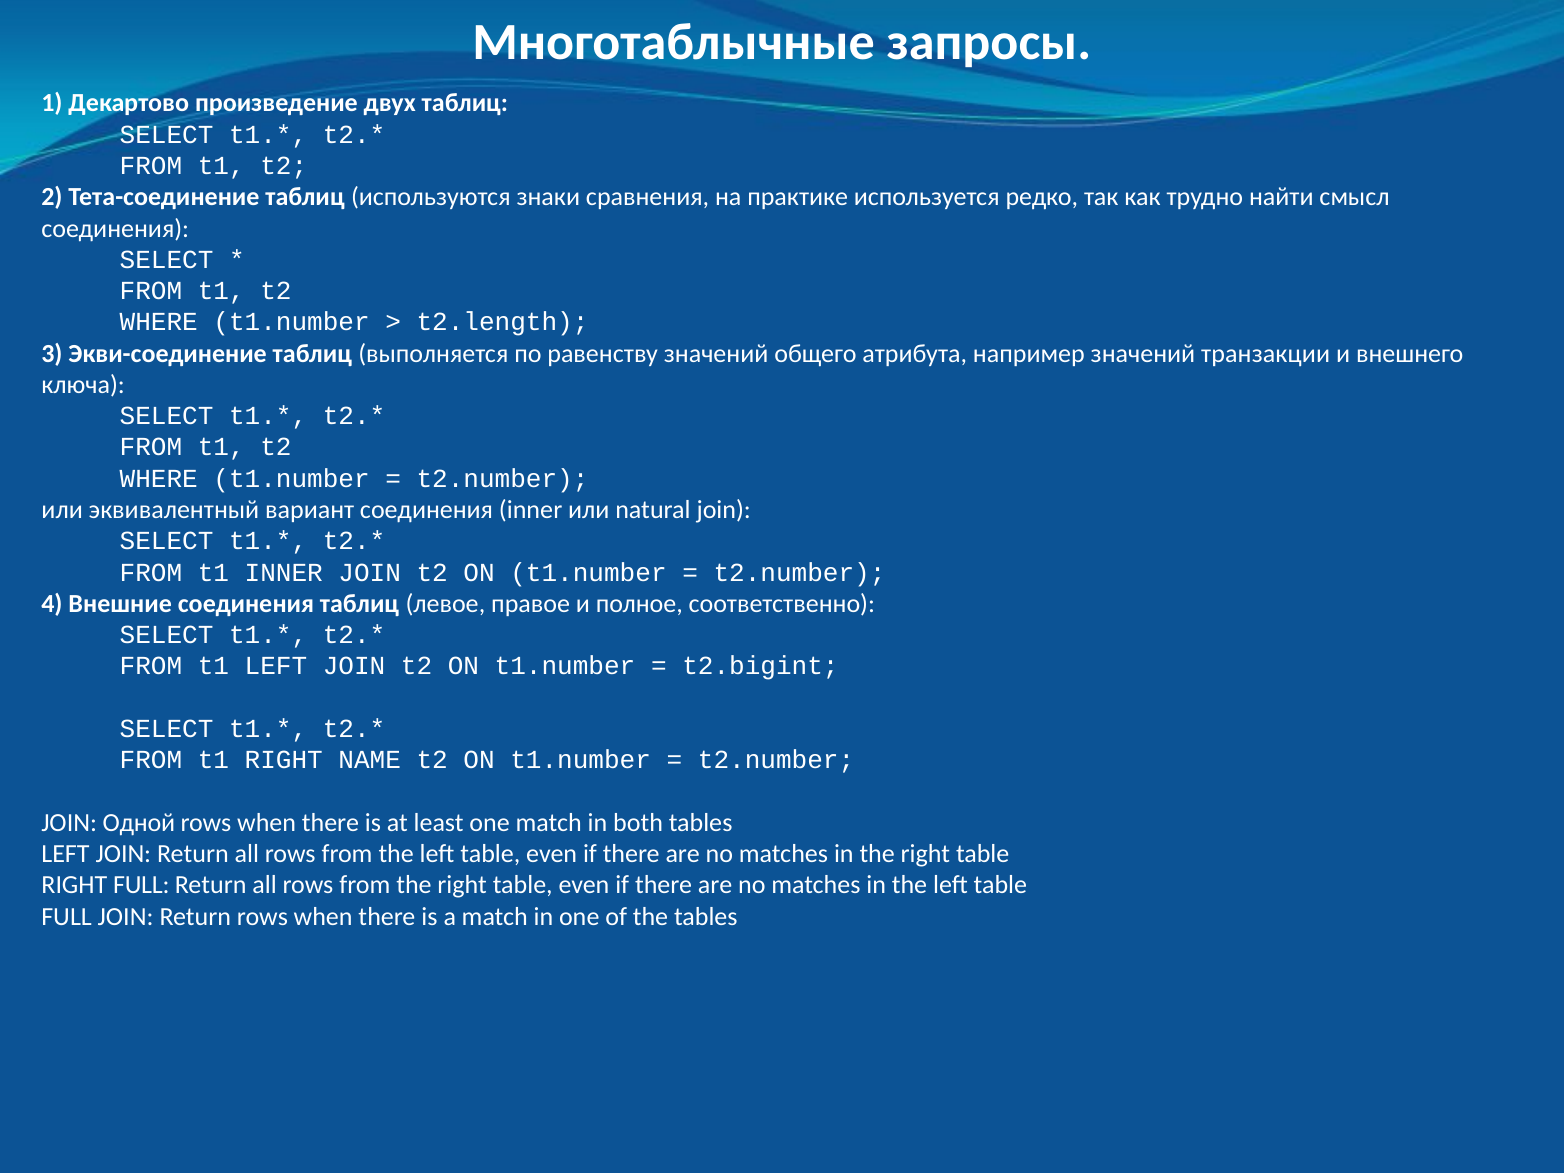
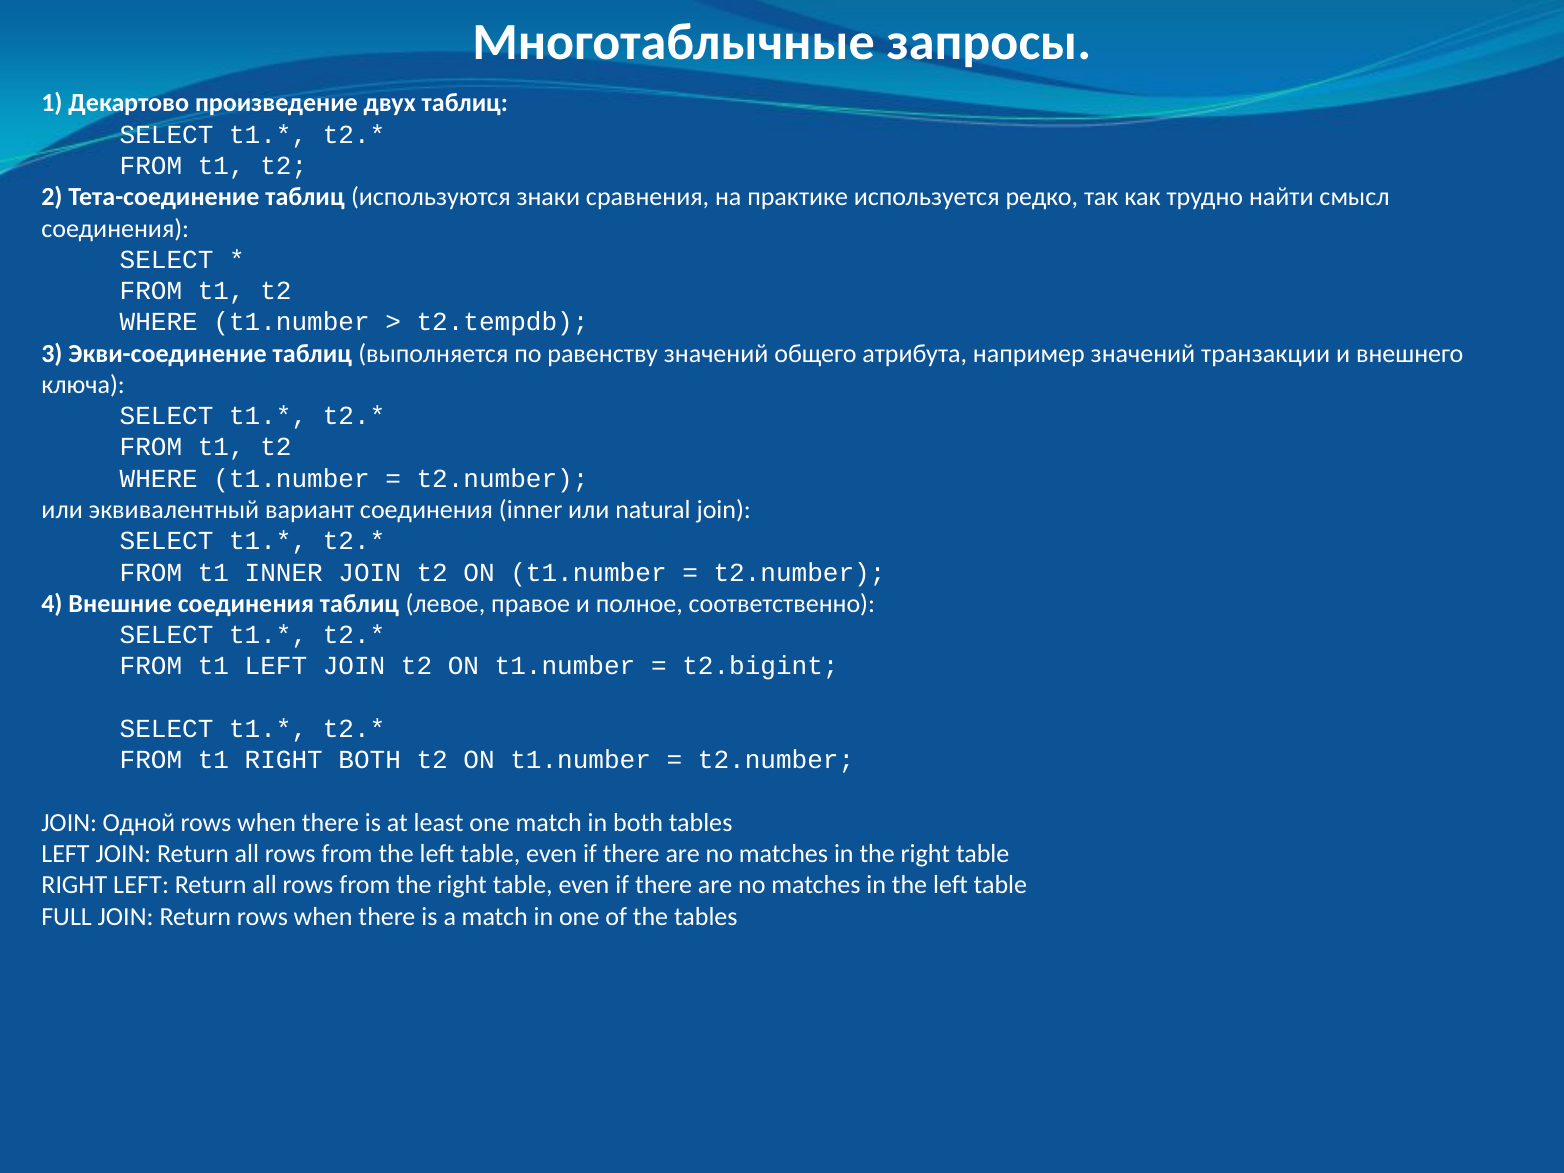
t2.length: t2.length -> t2.tempdb
RIGHT NAME: NAME -> BOTH
RIGHT FULL: FULL -> LEFT
